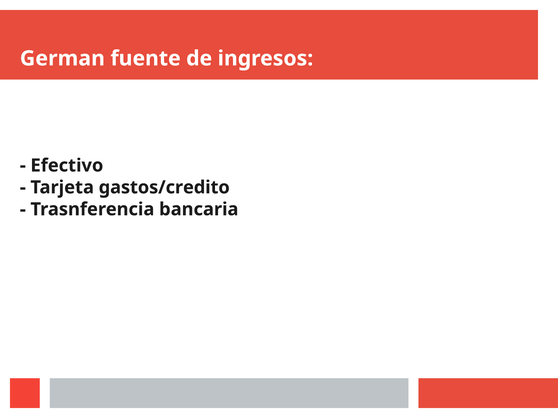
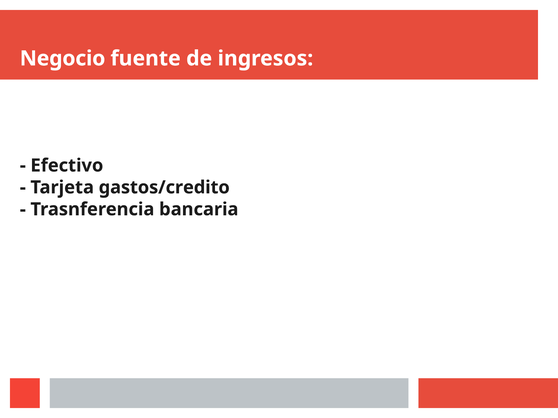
German: German -> Negocio
